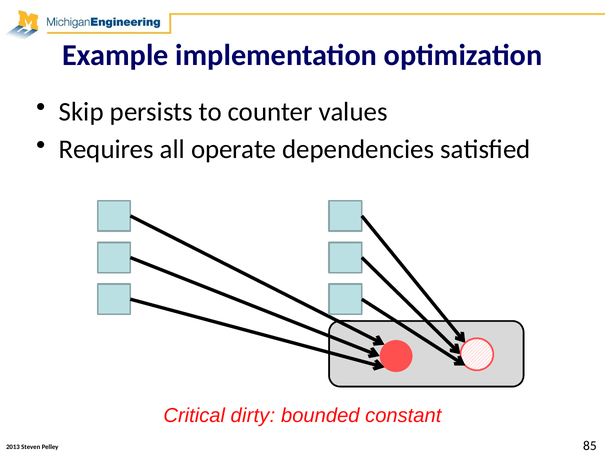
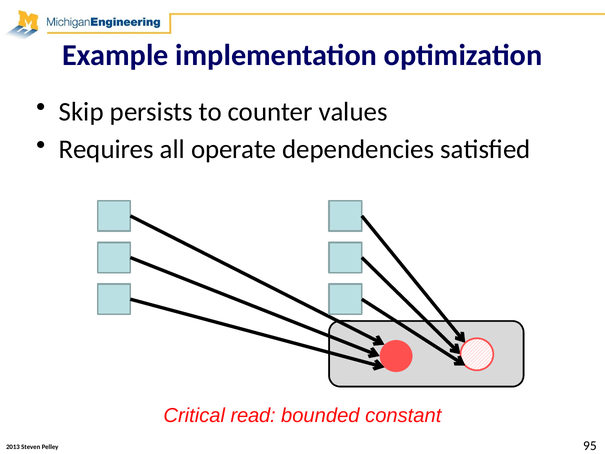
dirty: dirty -> read
85: 85 -> 95
